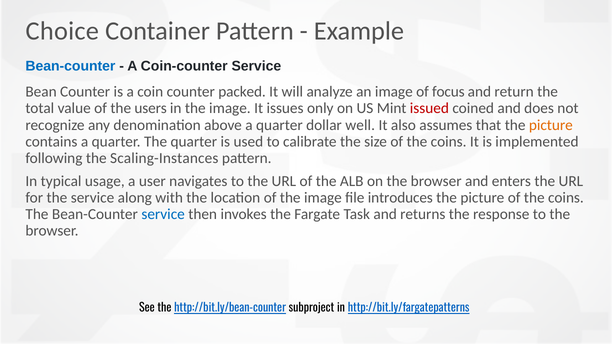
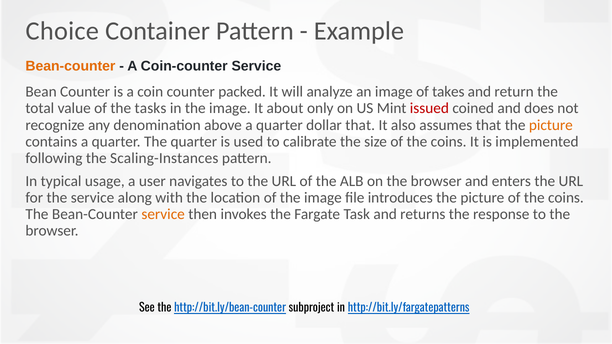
Bean-counter at (70, 66) colour: blue -> orange
focus: focus -> takes
users: users -> tasks
issues: issues -> about
dollar well: well -> that
service at (163, 215) colour: blue -> orange
